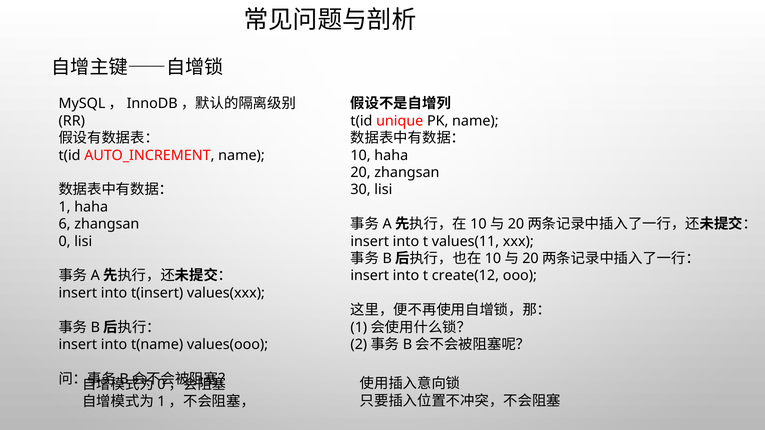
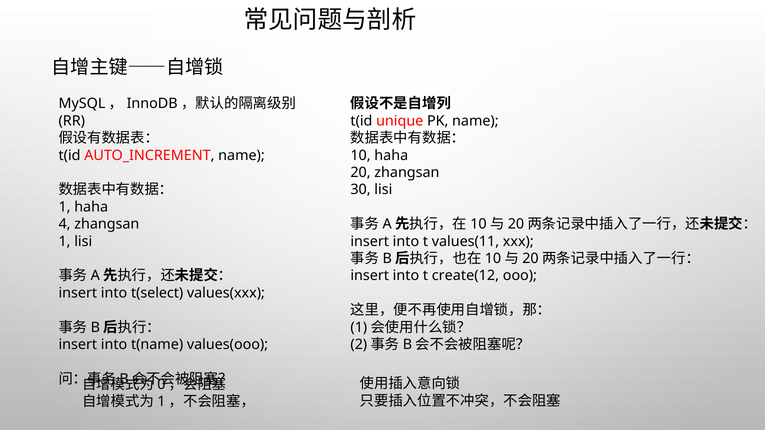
6: 6 -> 4
0 at (65, 241): 0 -> 1
t(insert: t(insert -> t(select
